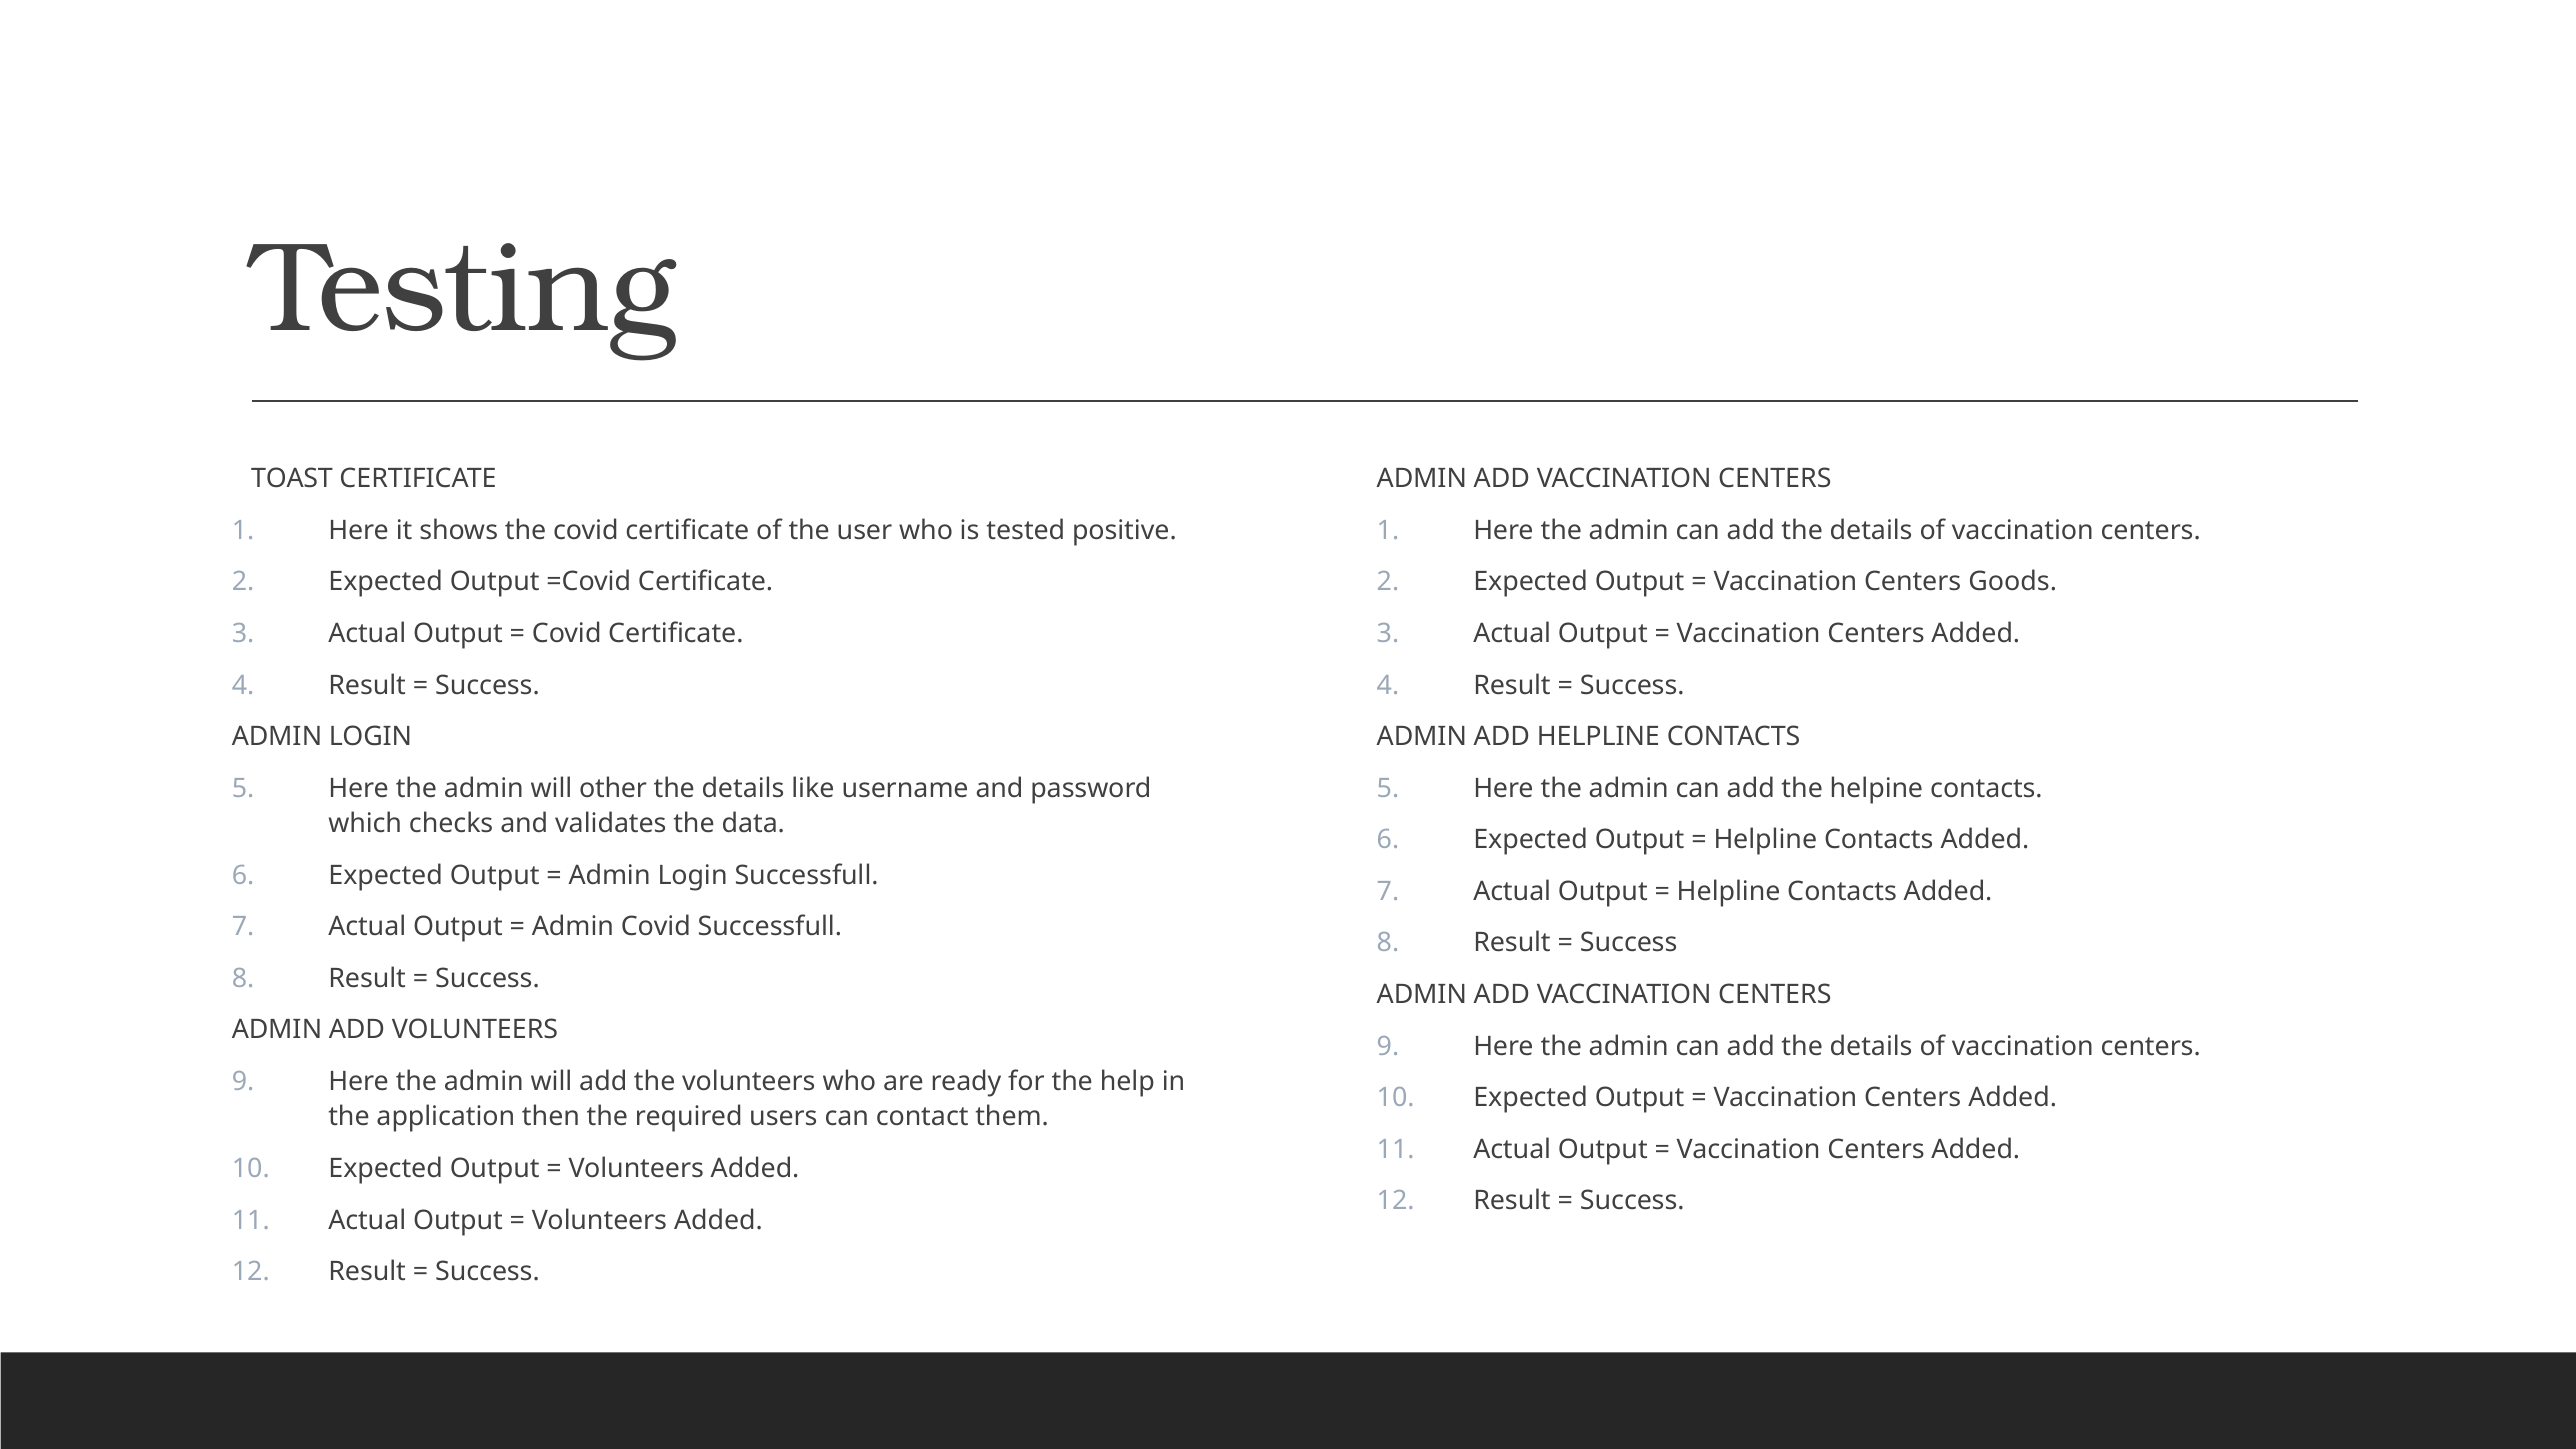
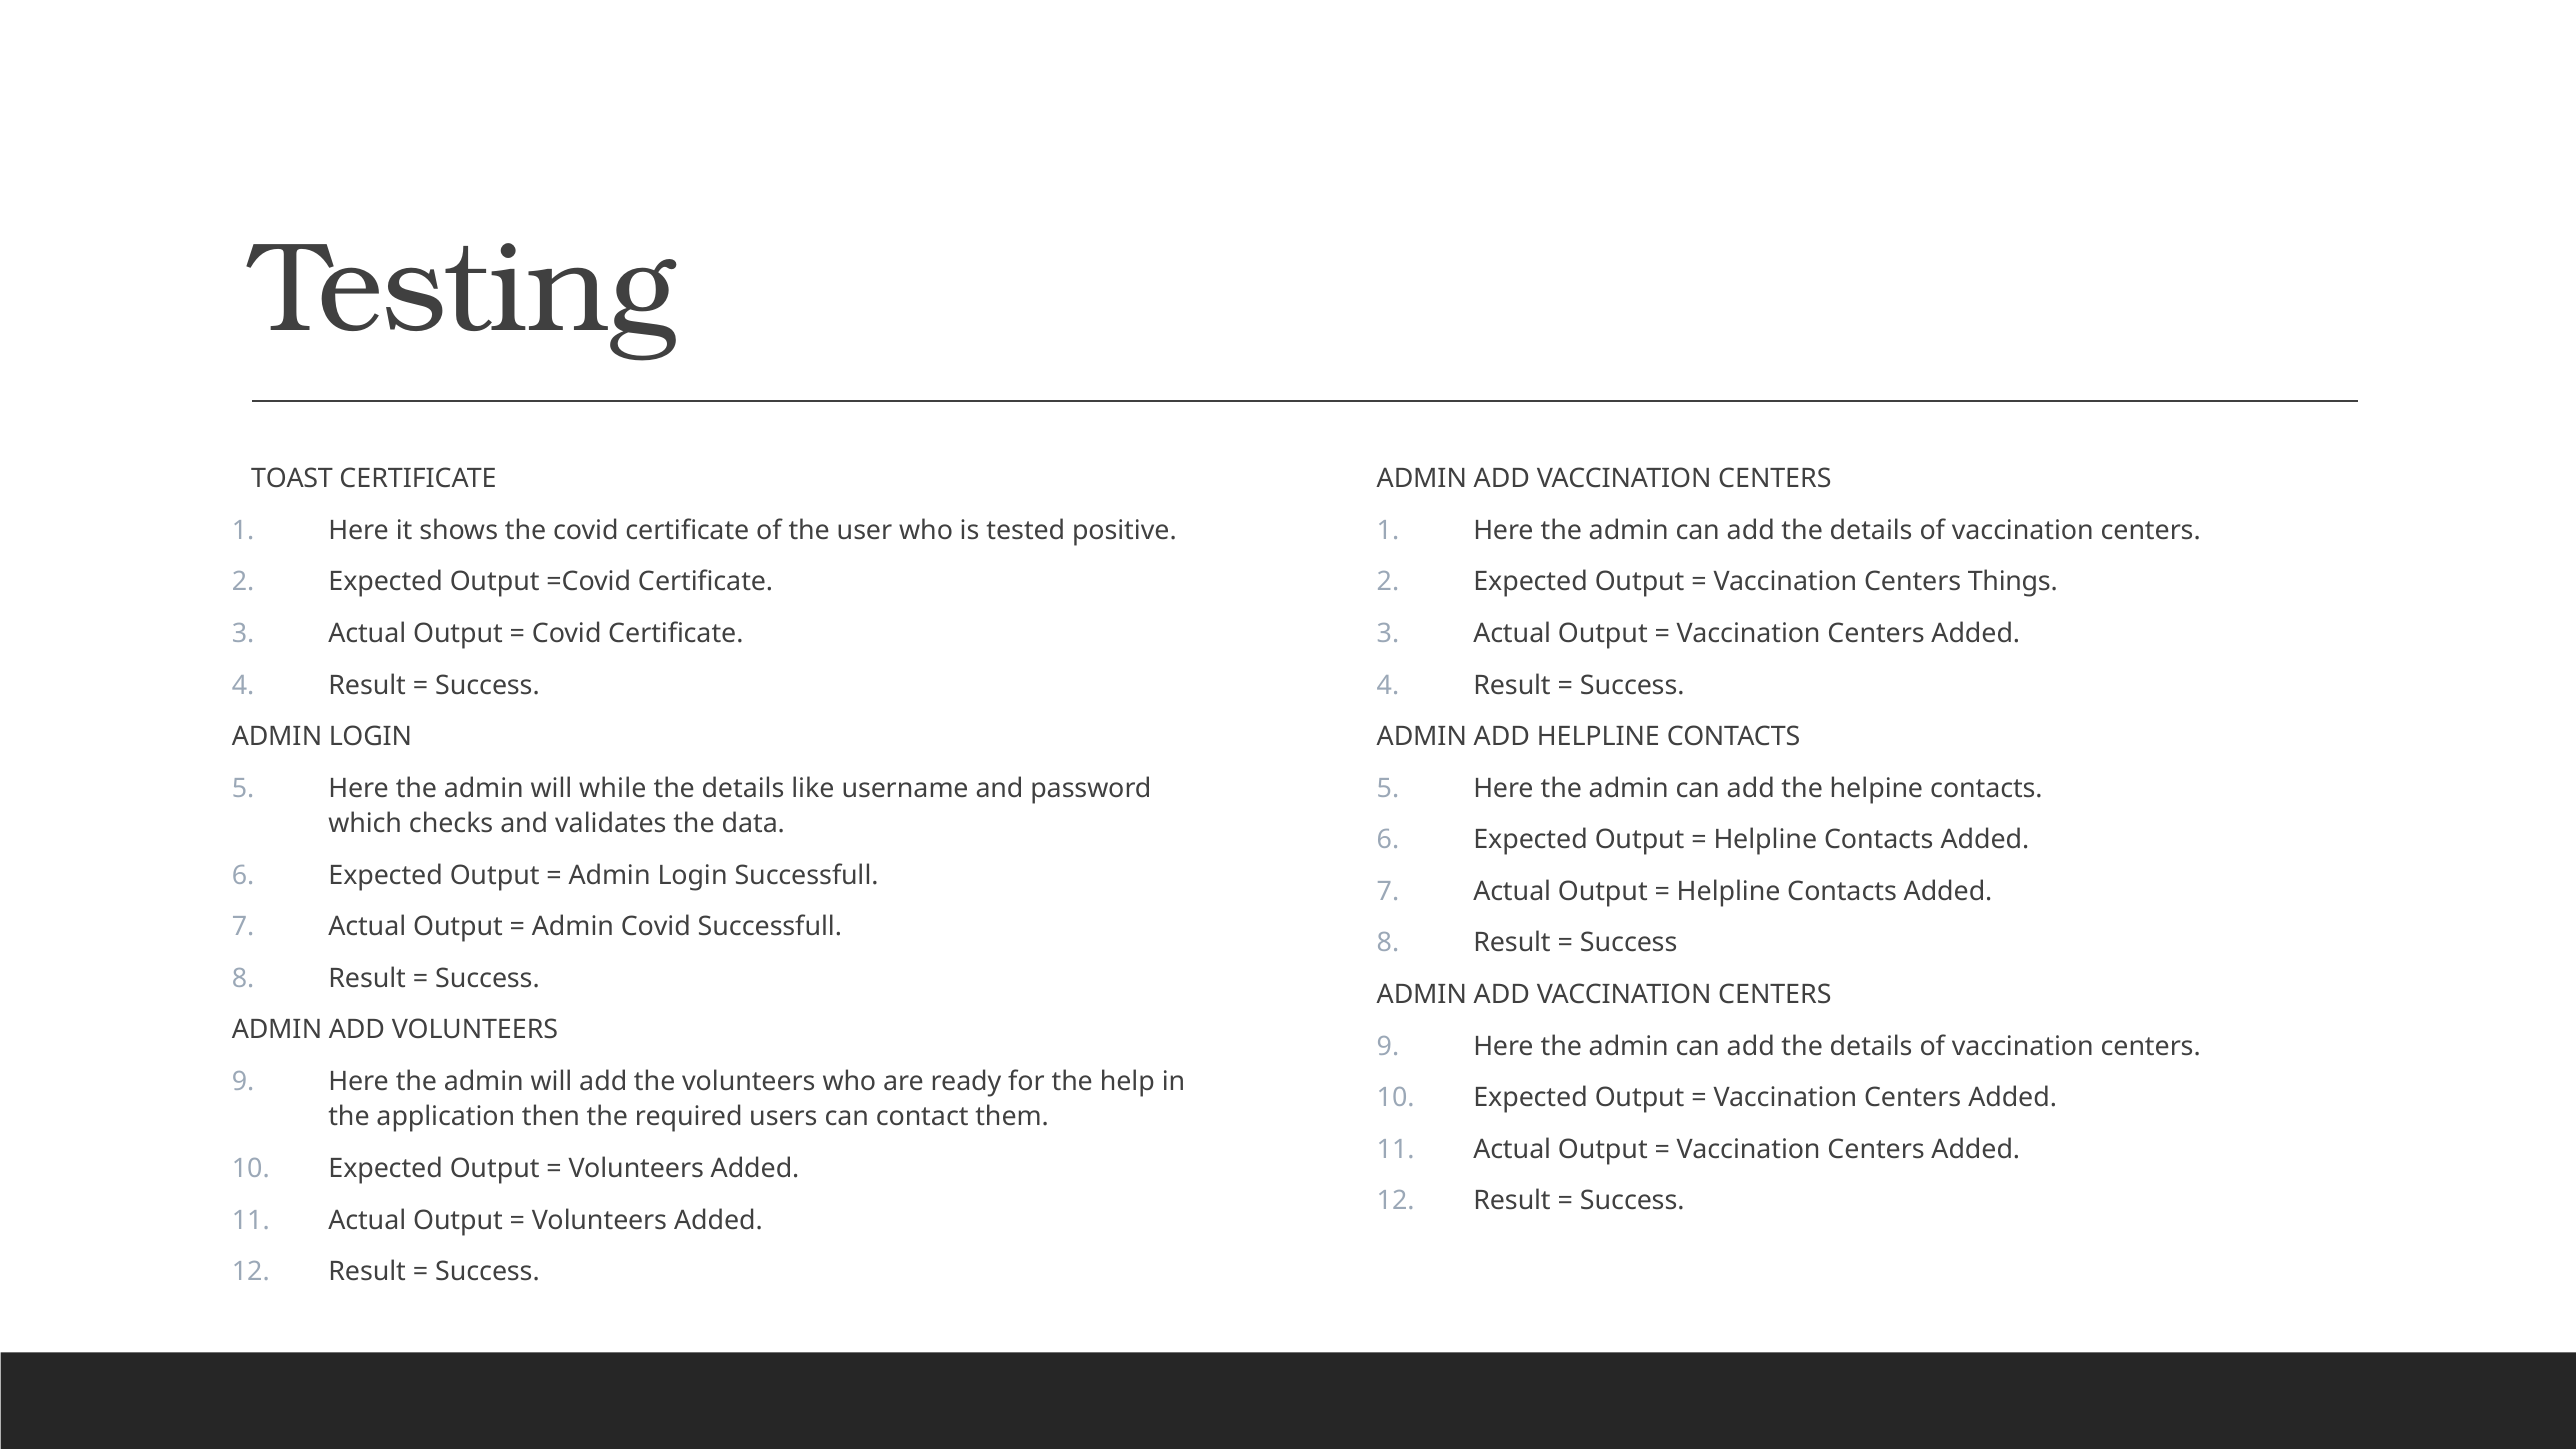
Goods: Goods -> Things
other: other -> while
